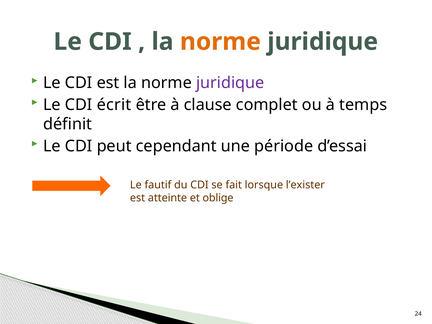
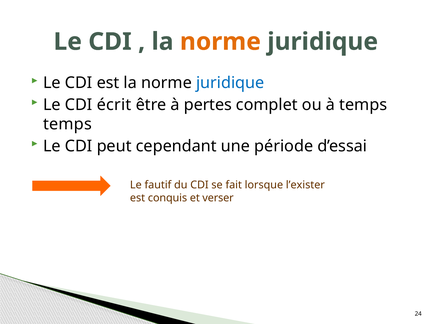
juridique at (230, 83) colour: purple -> blue
clause: clause -> pertes
définit at (68, 124): définit -> temps
atteinte: atteinte -> conquis
oblige: oblige -> verser
